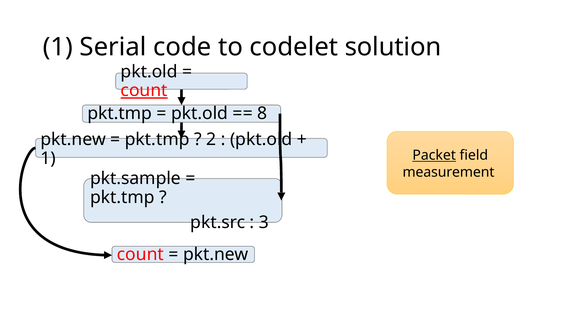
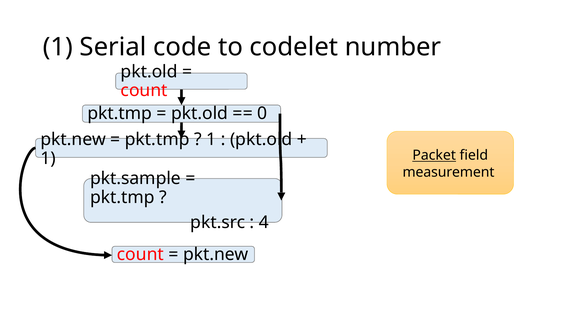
solution: solution -> number
count at (144, 91) underline: present -> none
8: 8 -> 0
2 at (211, 140): 2 -> 1
3: 3 -> 4
